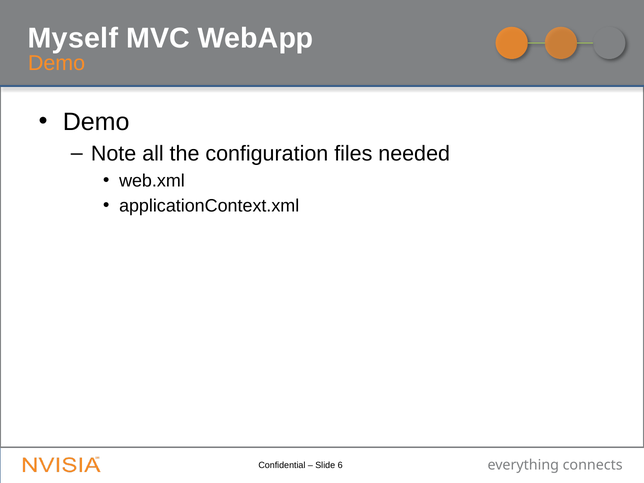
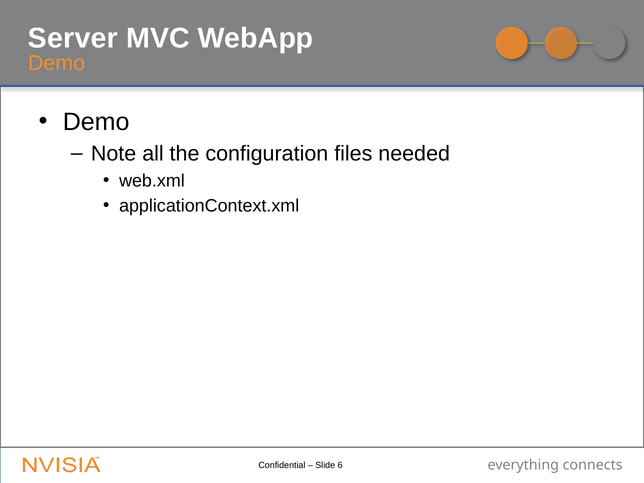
Myself: Myself -> Server
